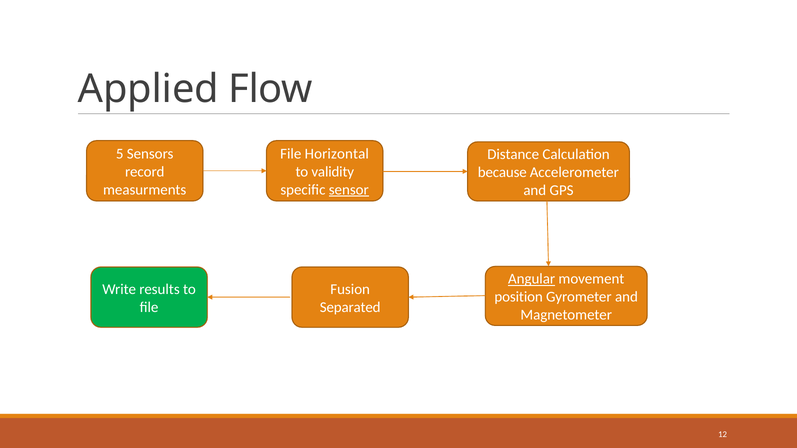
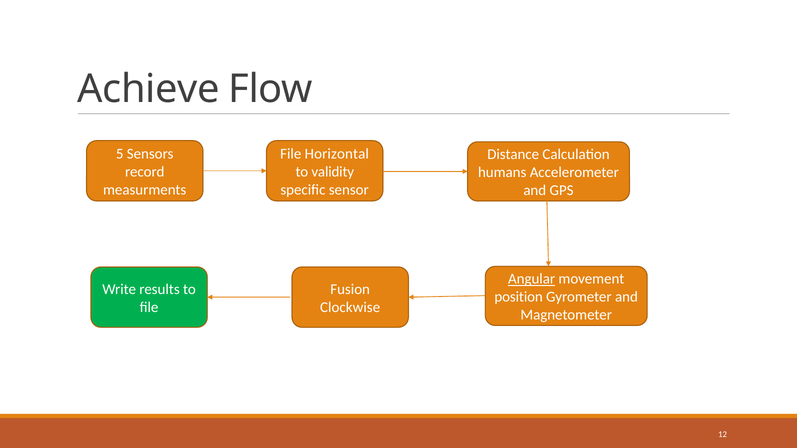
Applied: Applied -> Achieve
because: because -> humans
sensor underline: present -> none
Separated: Separated -> Clockwise
